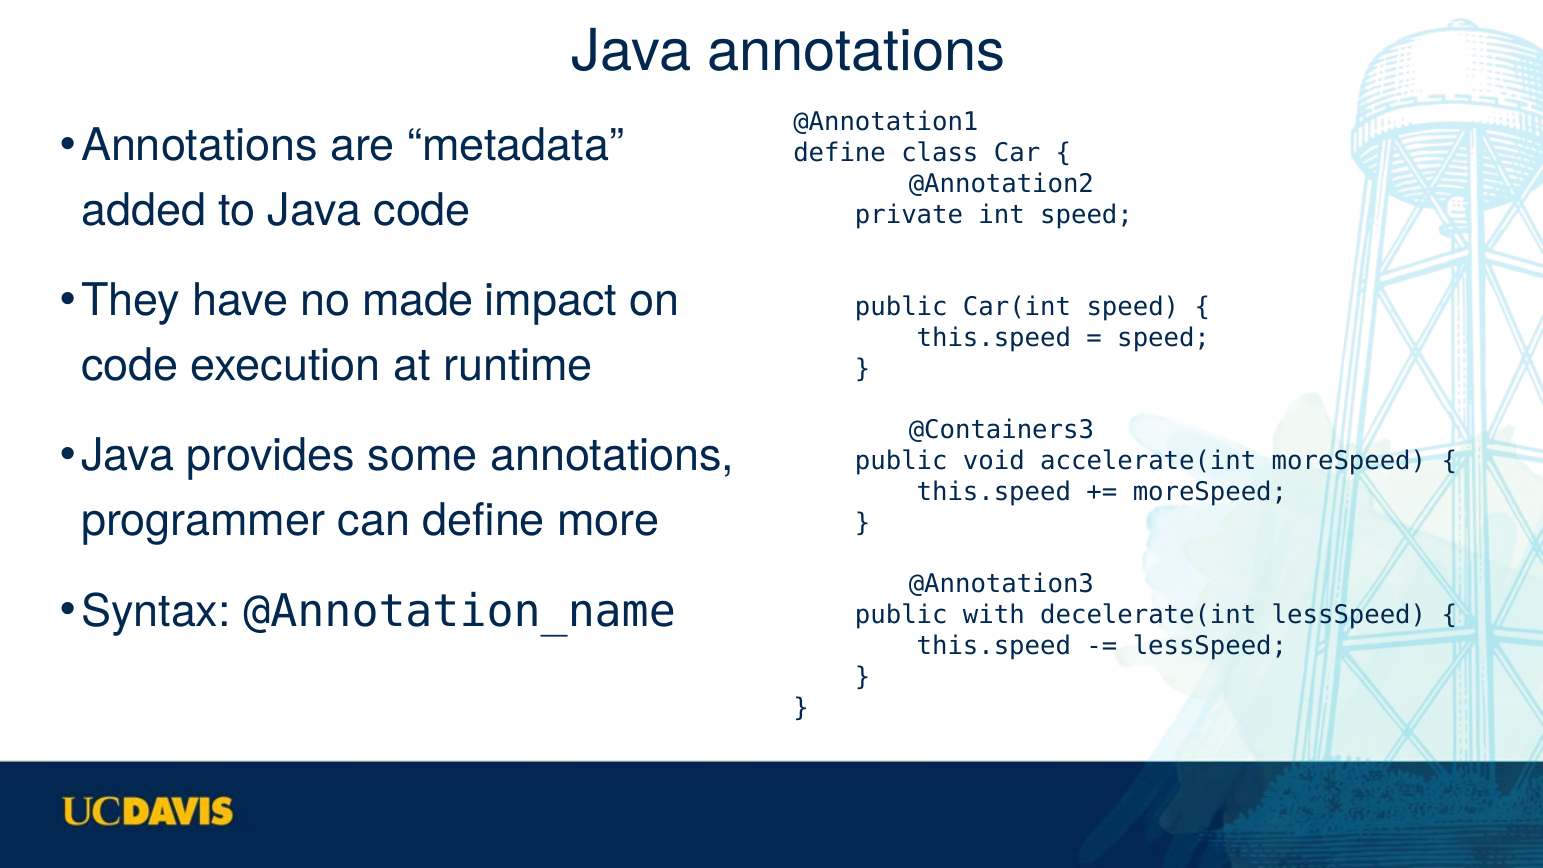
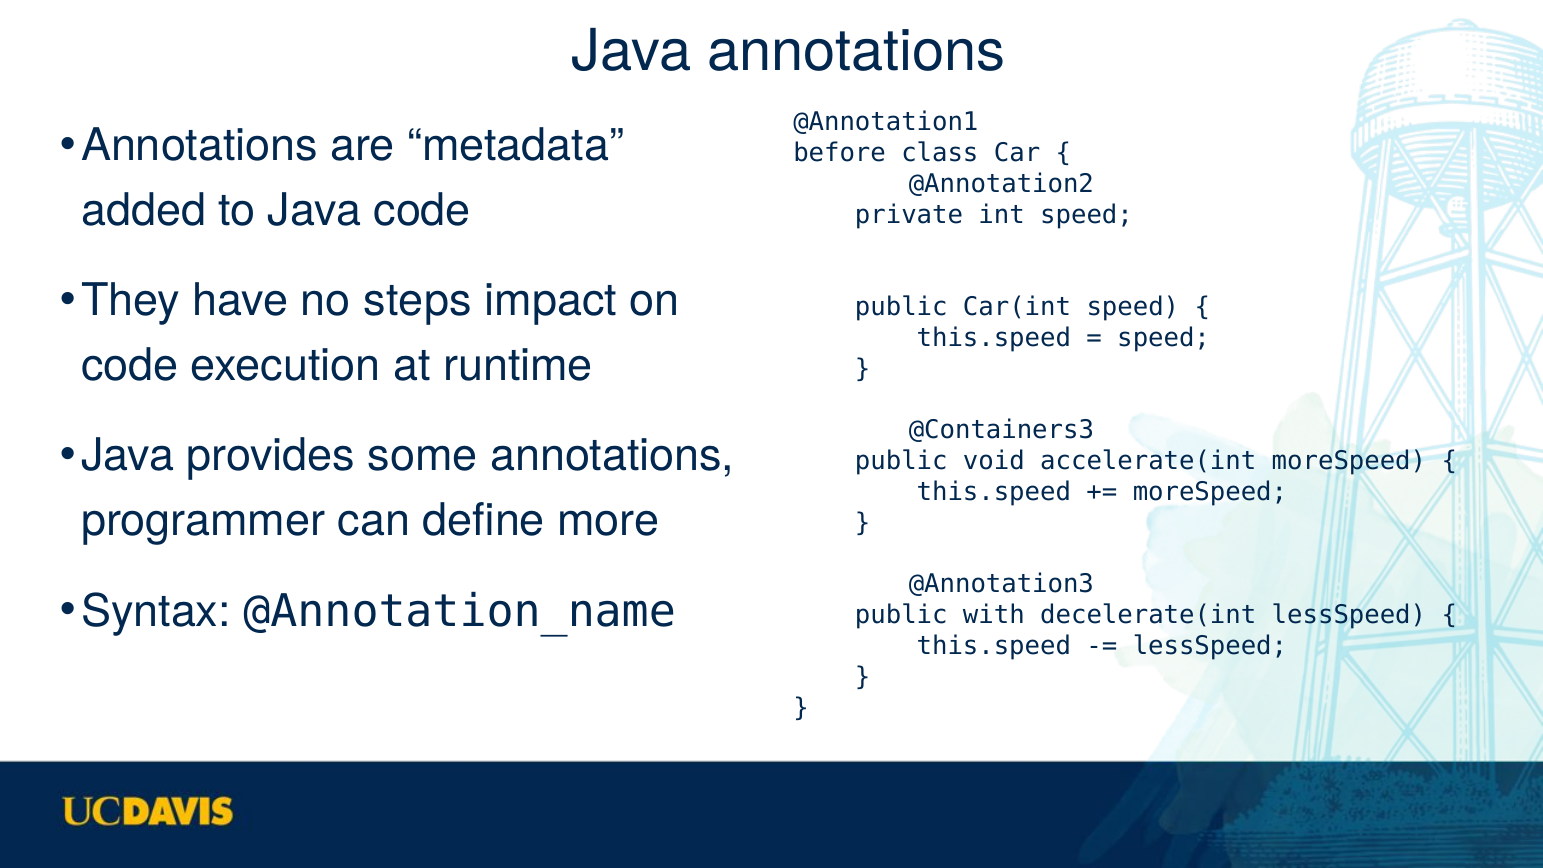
define at (840, 153): define -> before
made: made -> steps
